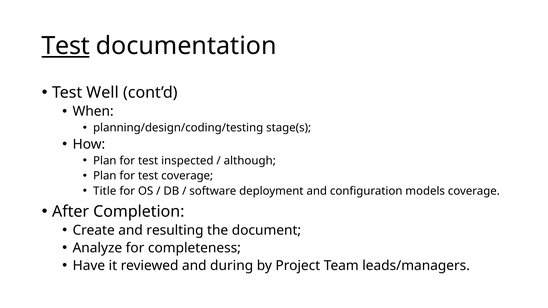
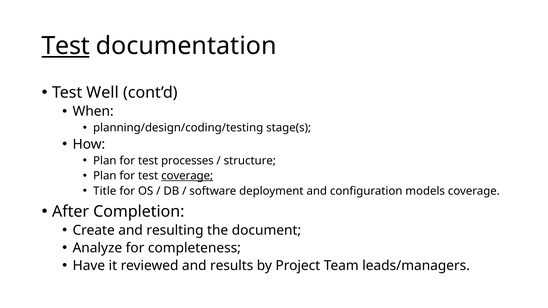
inspected: inspected -> processes
although: although -> structure
coverage at (187, 176) underline: none -> present
during: during -> results
